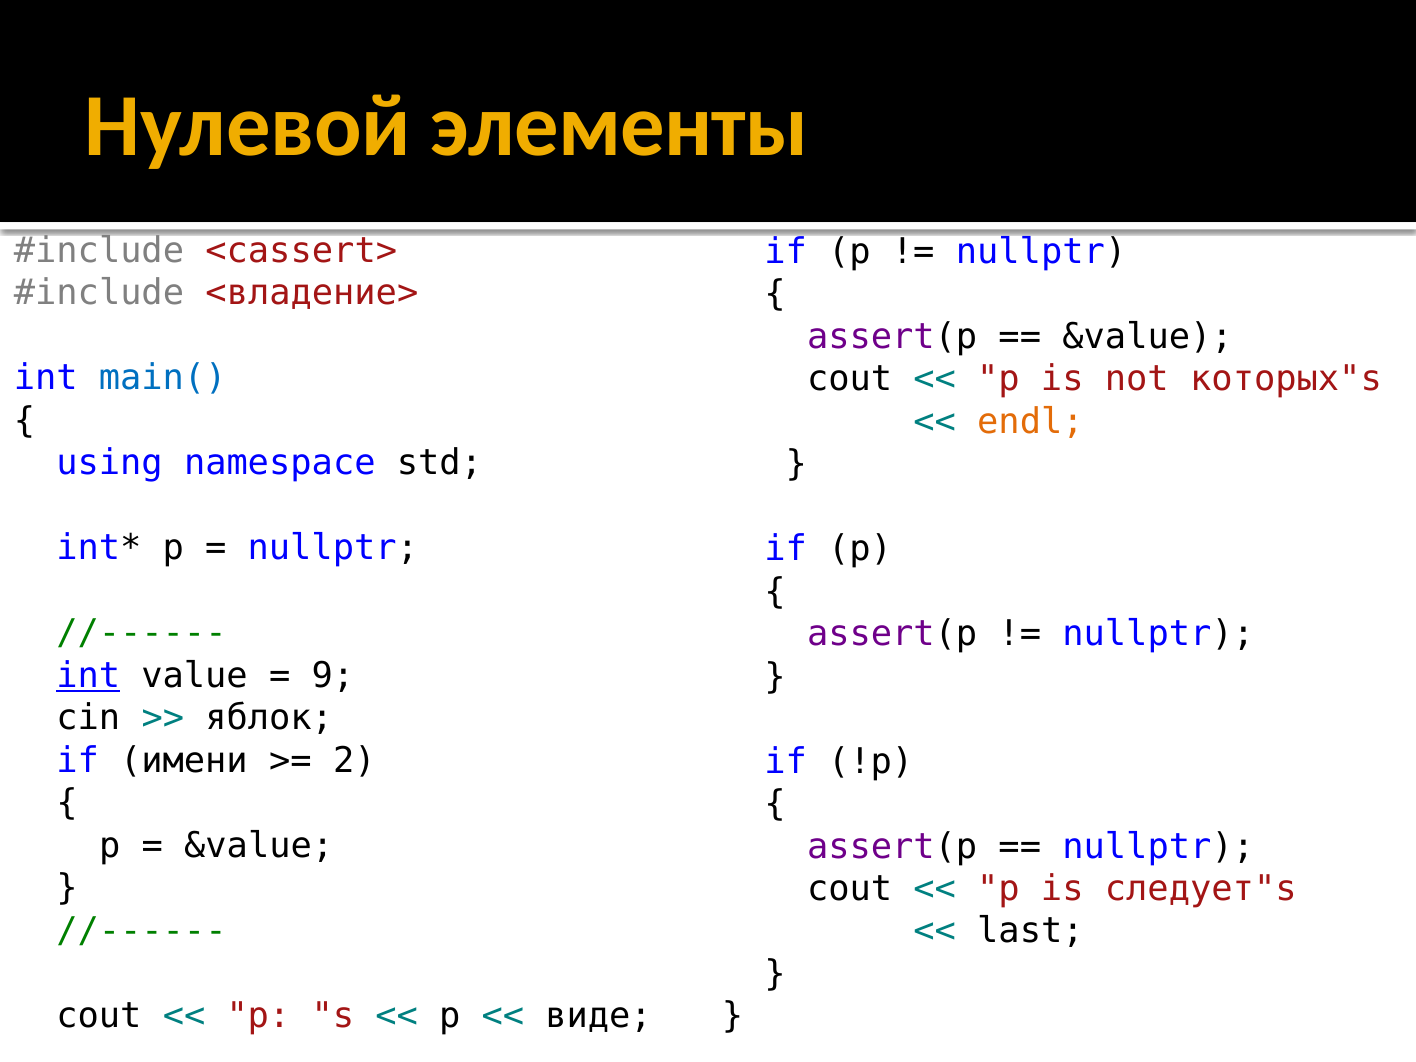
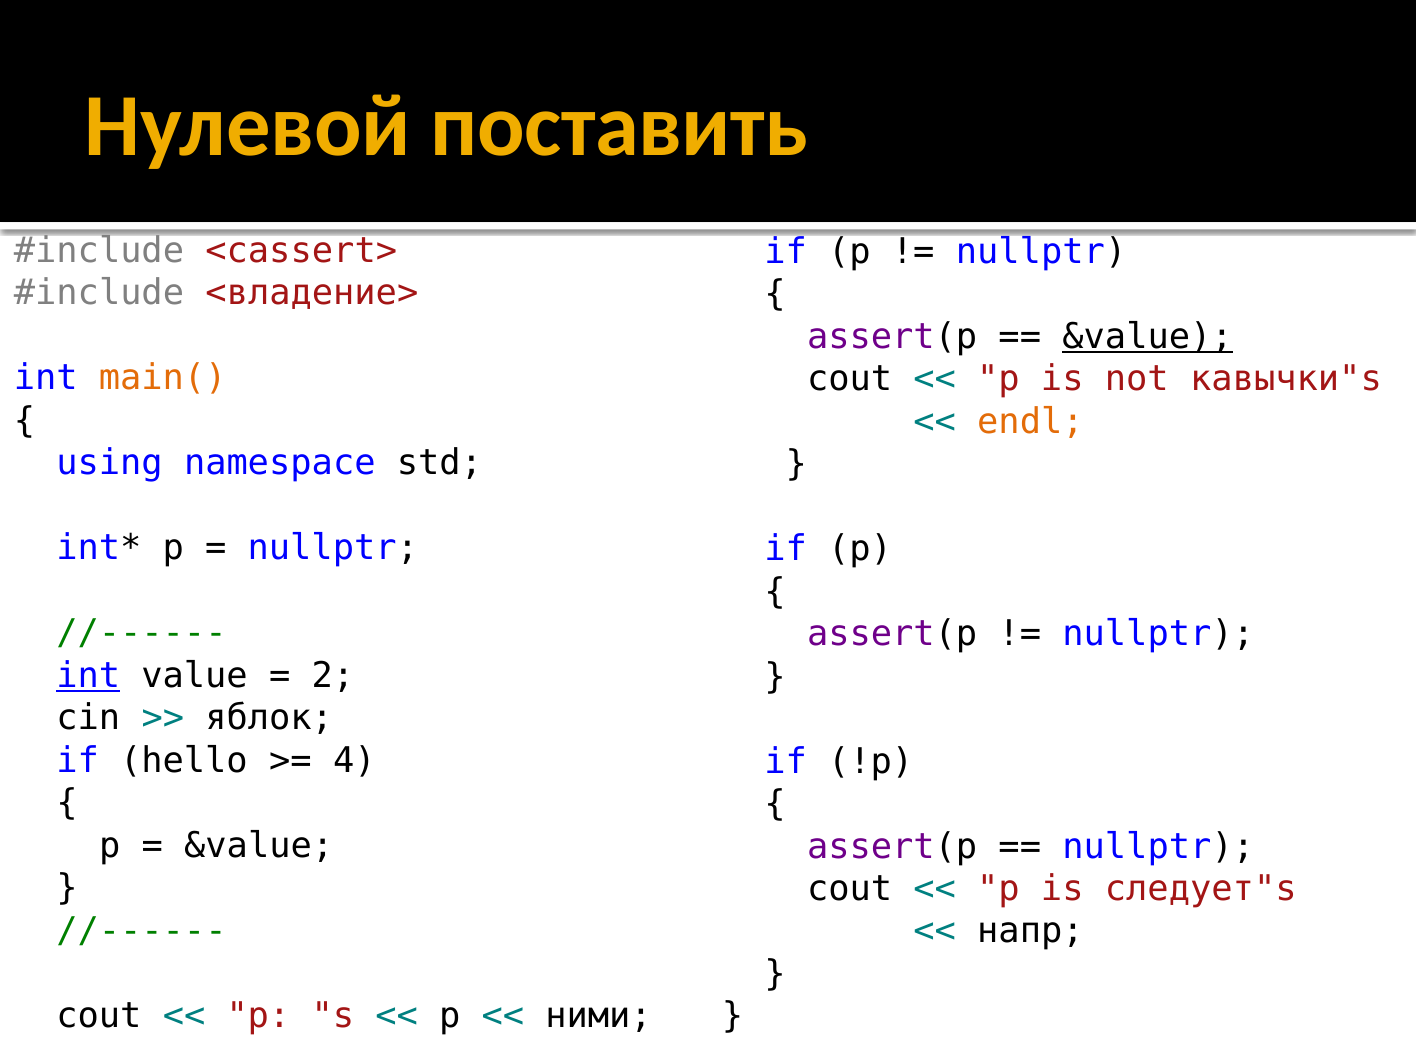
элементы: элементы -> поставить
&value at (1148, 337) underline: none -> present
main( colour: blue -> orange
которых"s: которых"s -> кавычки"s
9: 9 -> 2
имени: имени -> hello
2: 2 -> 4
last: last -> напр
виде: виде -> ними
